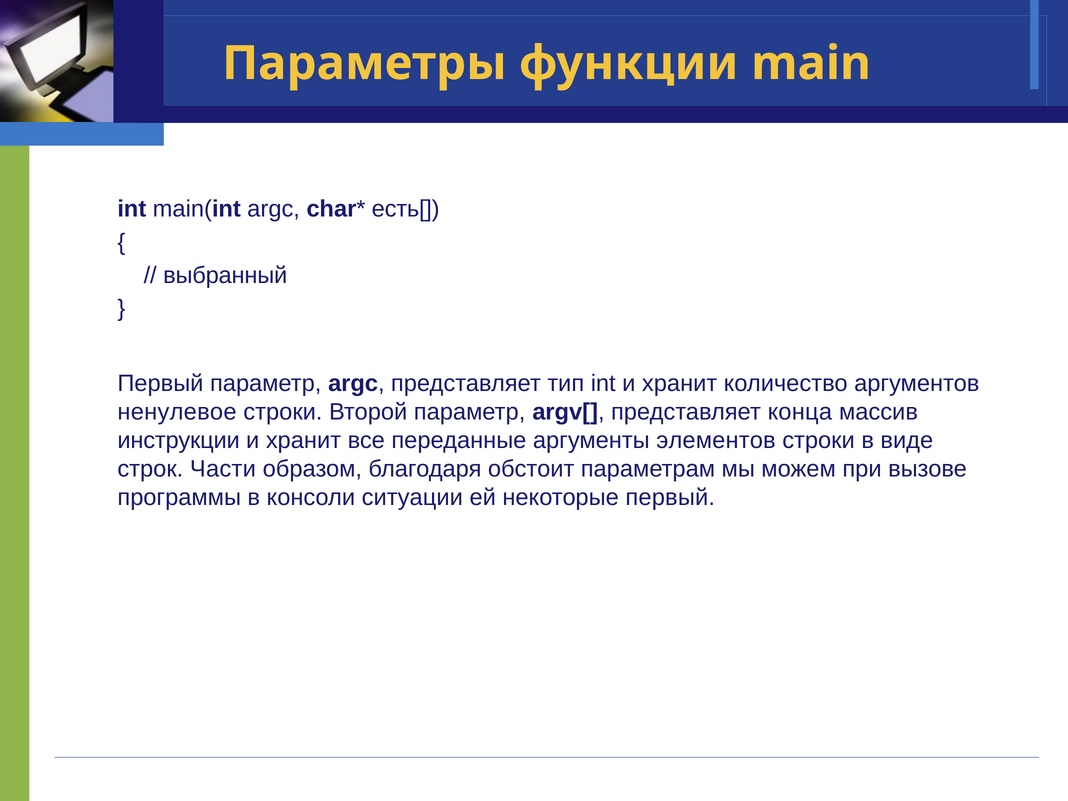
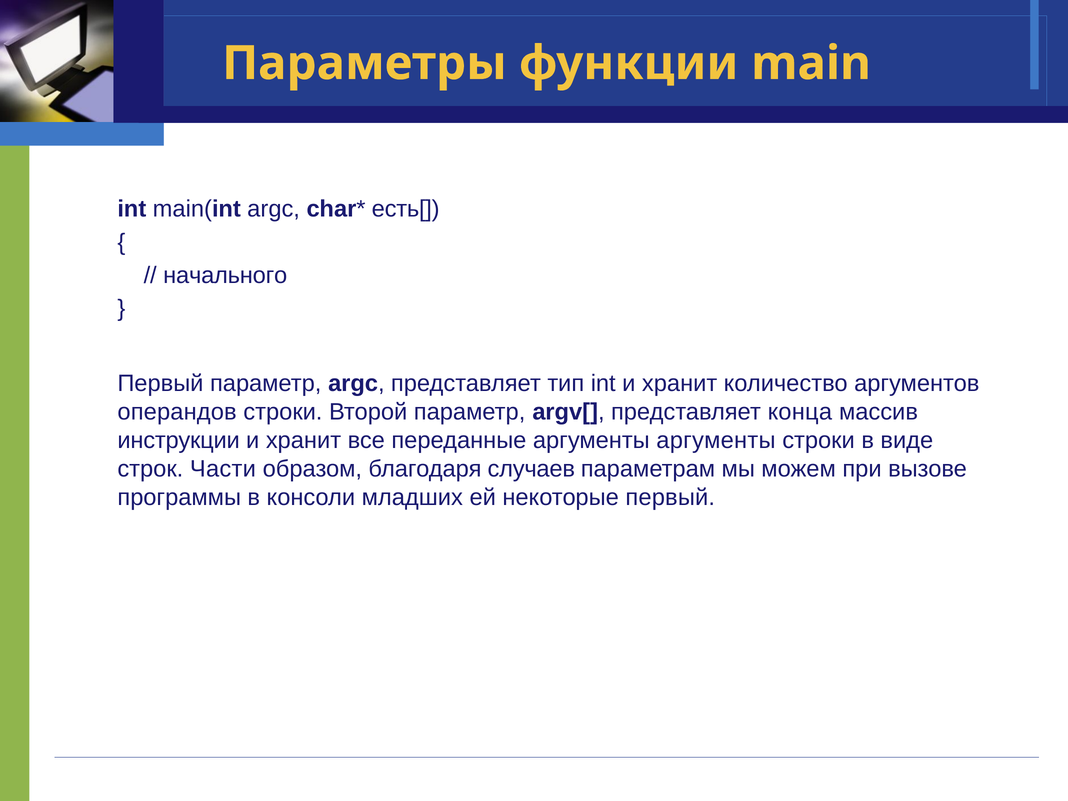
выбранный: выбранный -> начального
ненулевое: ненулевое -> операндов
аргументы элементов: элементов -> аргументы
обстоит: обстоит -> случаев
ситуации: ситуации -> младших
